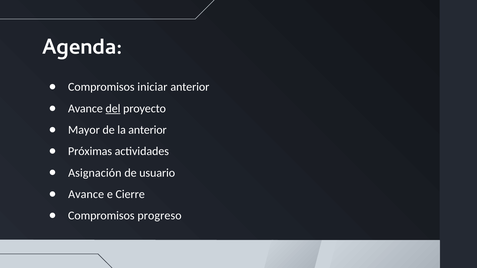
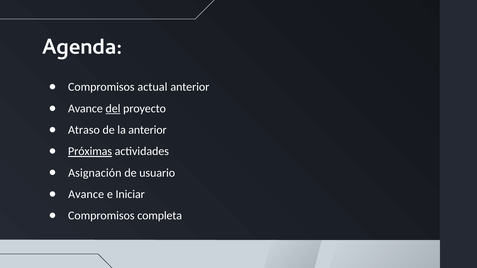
iniciar: iniciar -> actual
Mayor: Mayor -> Atraso
Próximas underline: none -> present
Cierre: Cierre -> Iniciar
progreso: progreso -> completa
